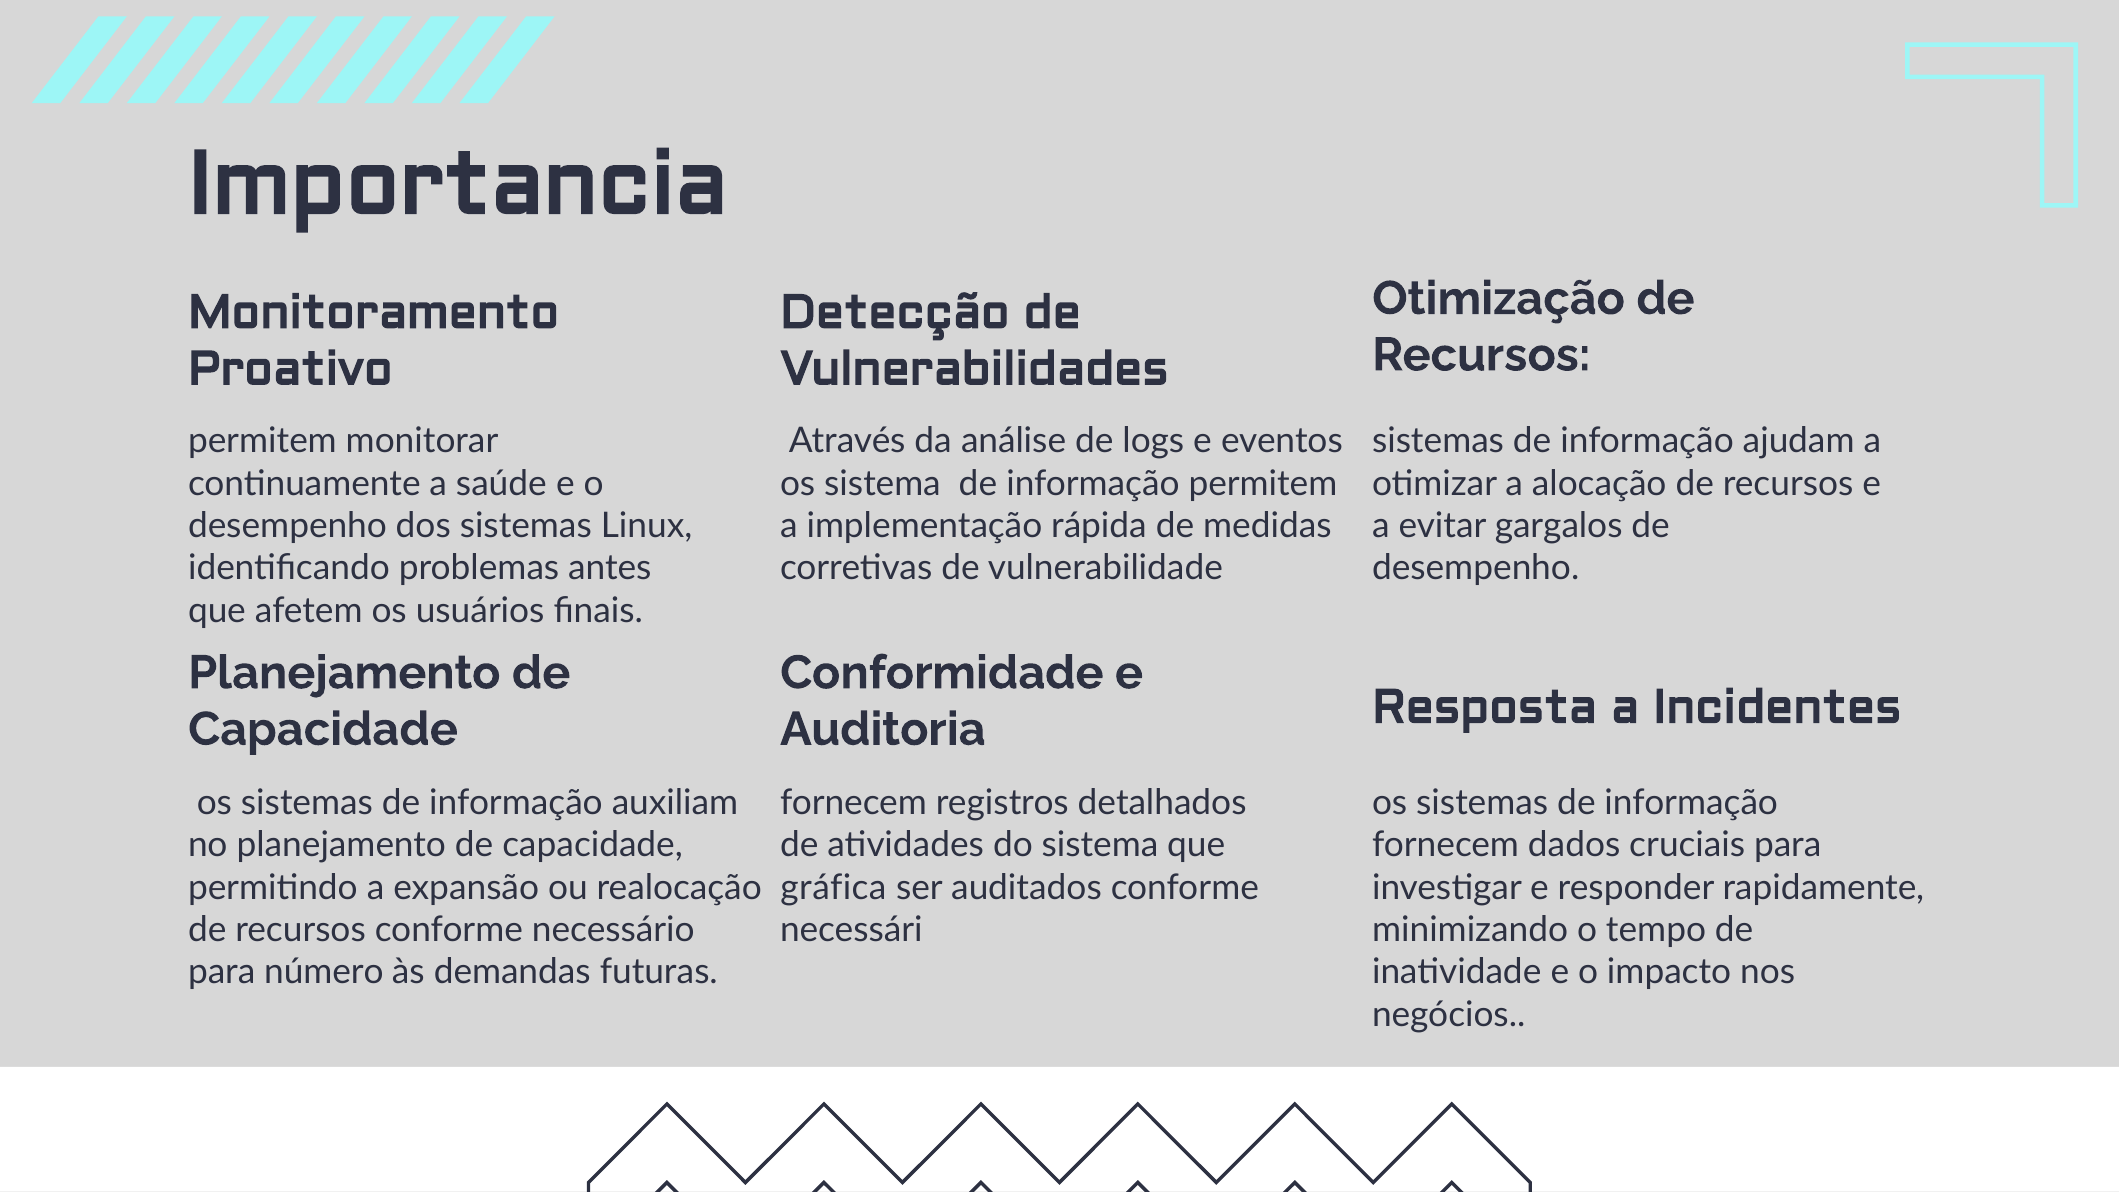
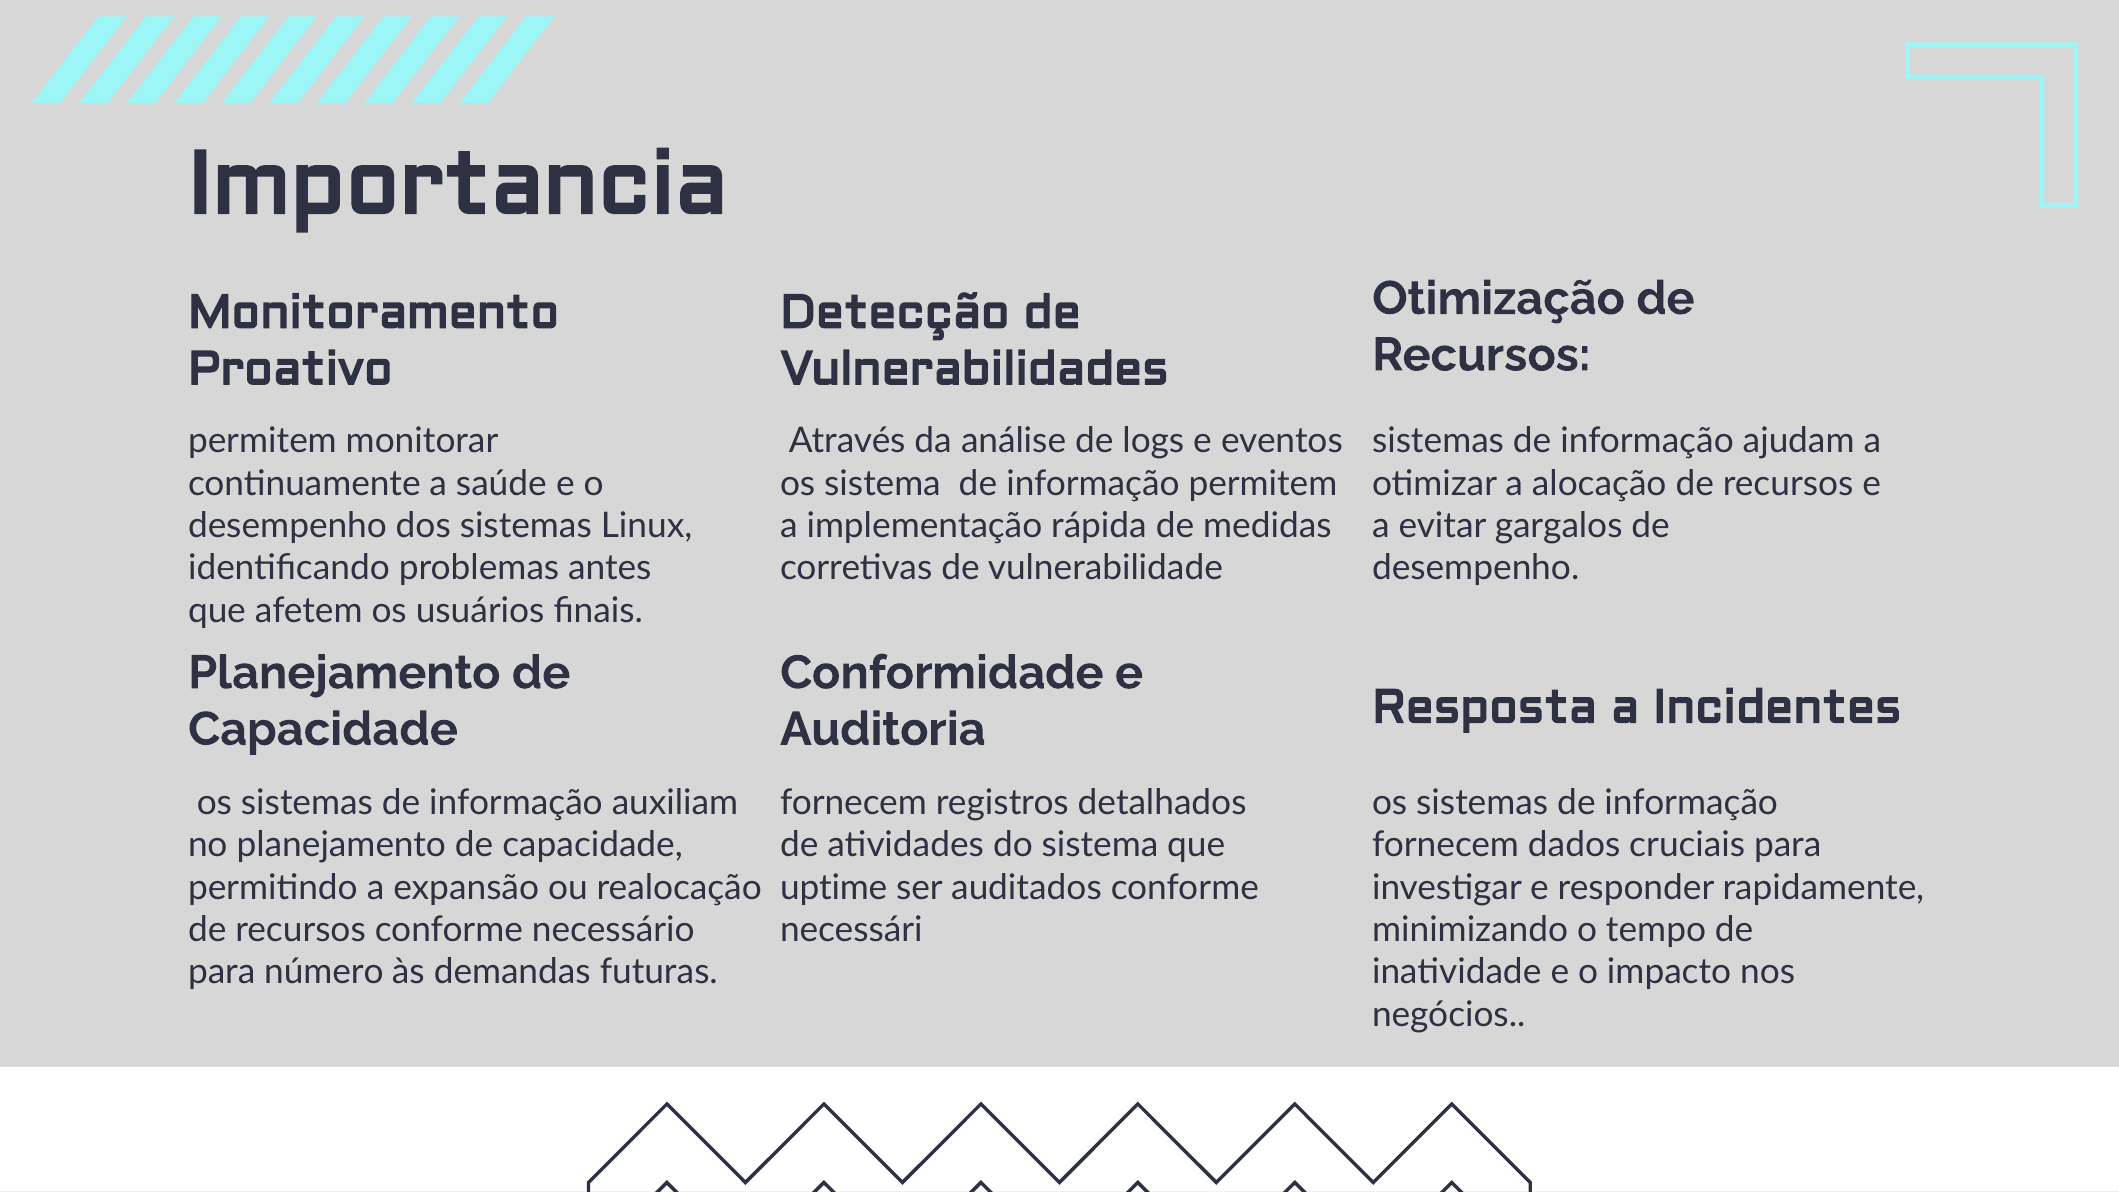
gráfica: gráfica -> uptime
